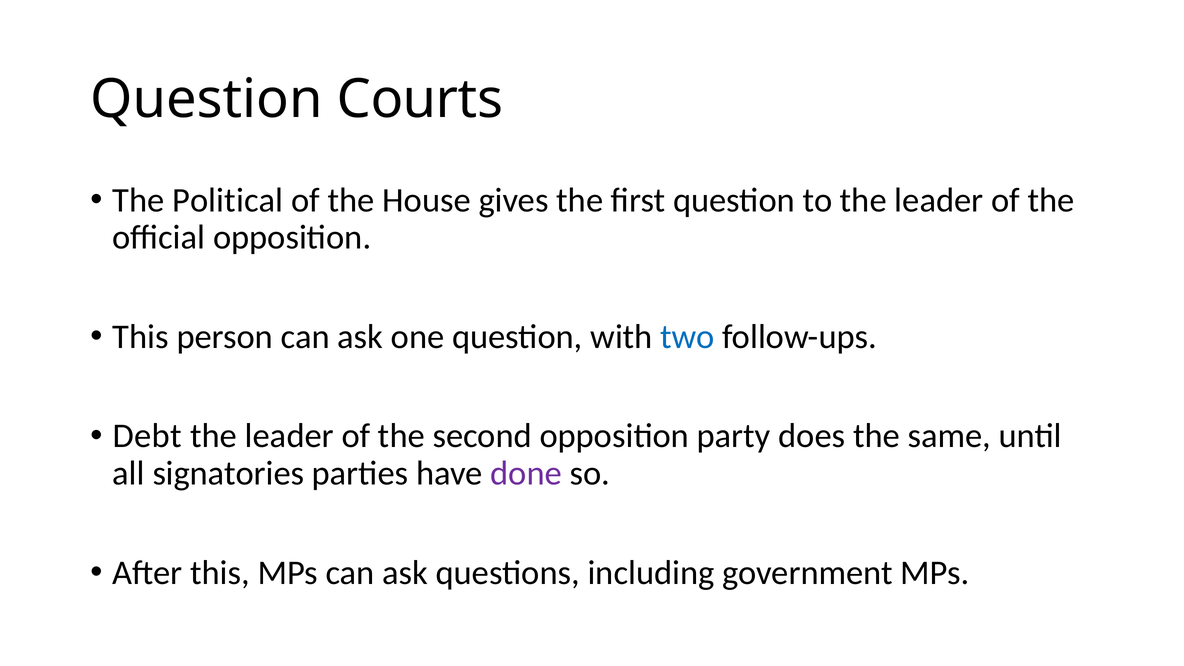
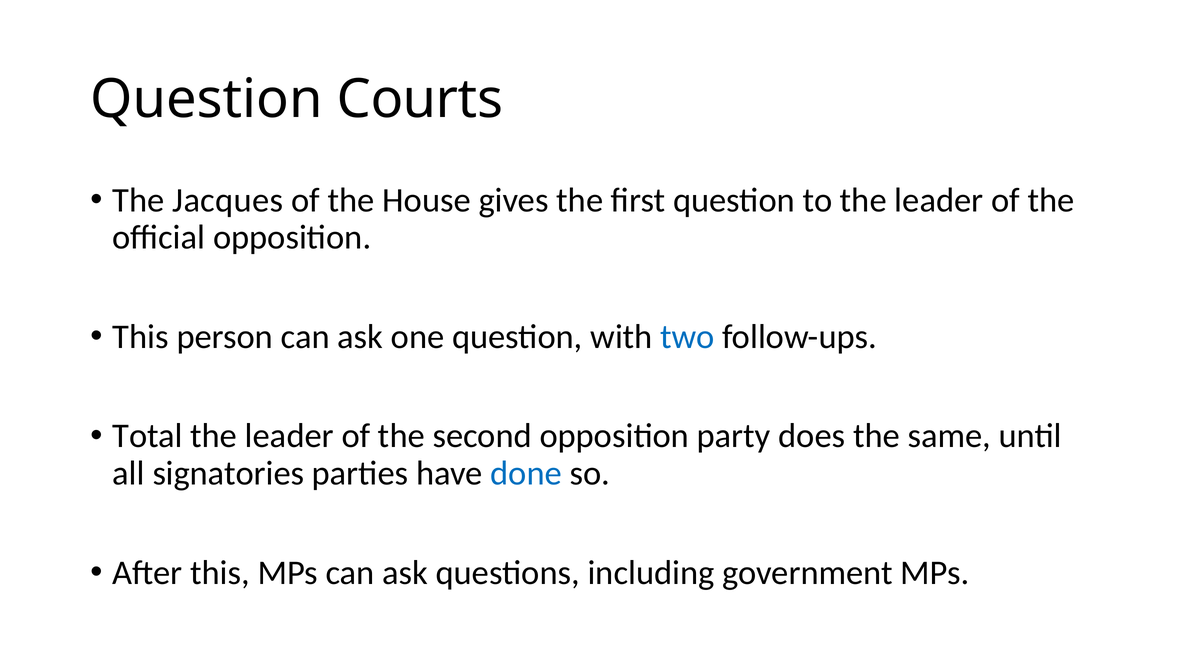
Political: Political -> Jacques
Debt: Debt -> Total
done colour: purple -> blue
